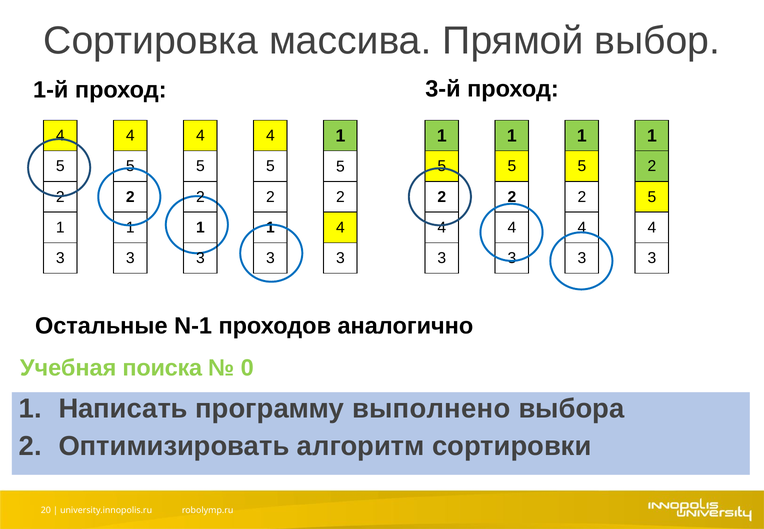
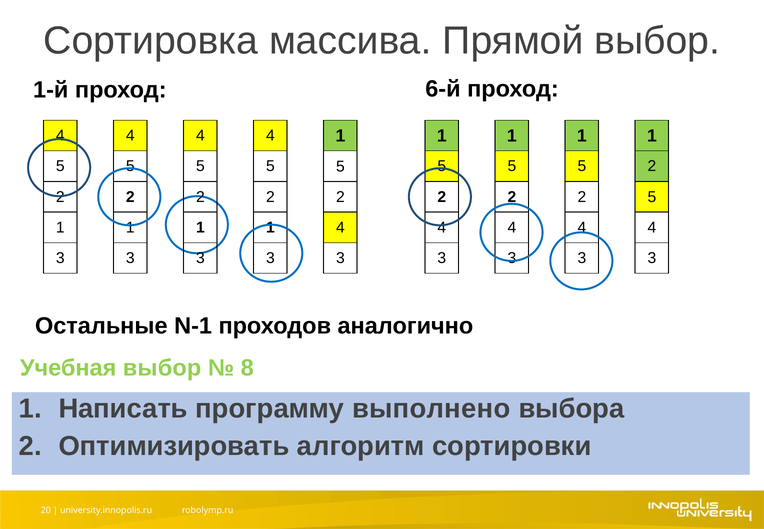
3-й: 3-й -> 6-й
Учебная поиска: поиска -> выбор
0: 0 -> 8
